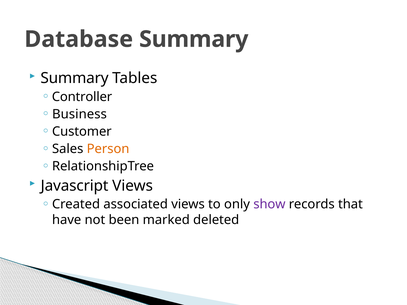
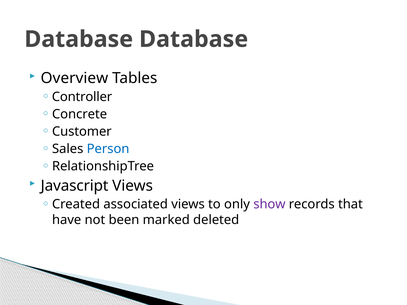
Database Summary: Summary -> Database
Summary at (75, 78): Summary -> Overview
Business: Business -> Concrete
Person colour: orange -> blue
